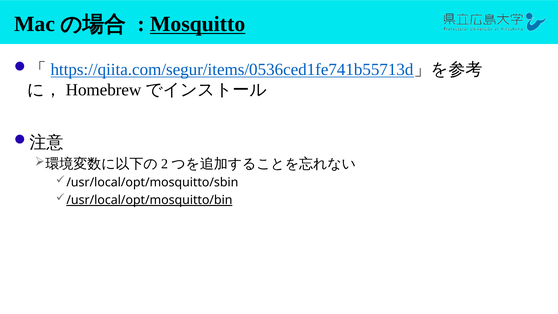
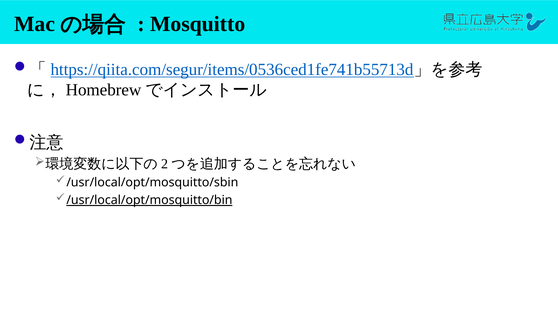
Mosquitto underline: present -> none
